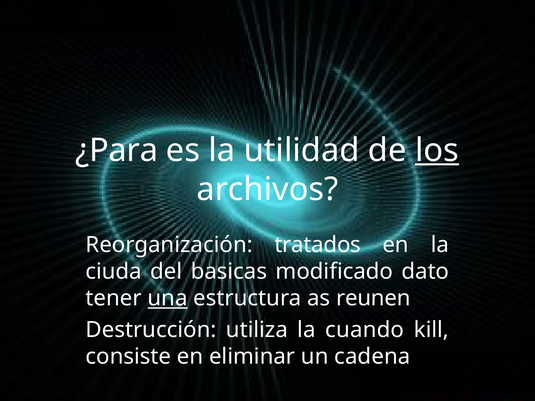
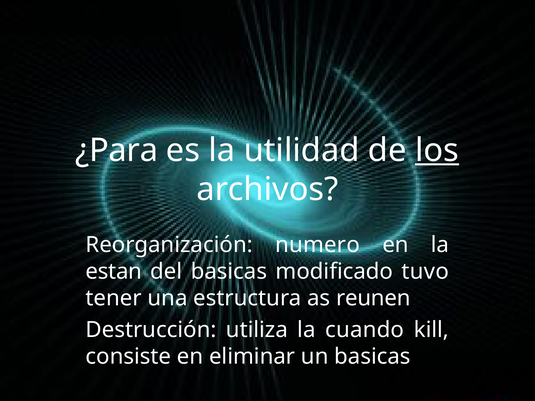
tratados: tratados -> numero
ciuda: ciuda -> estan
dato: dato -> tuvo
una underline: present -> none
un cadena: cadena -> basicas
